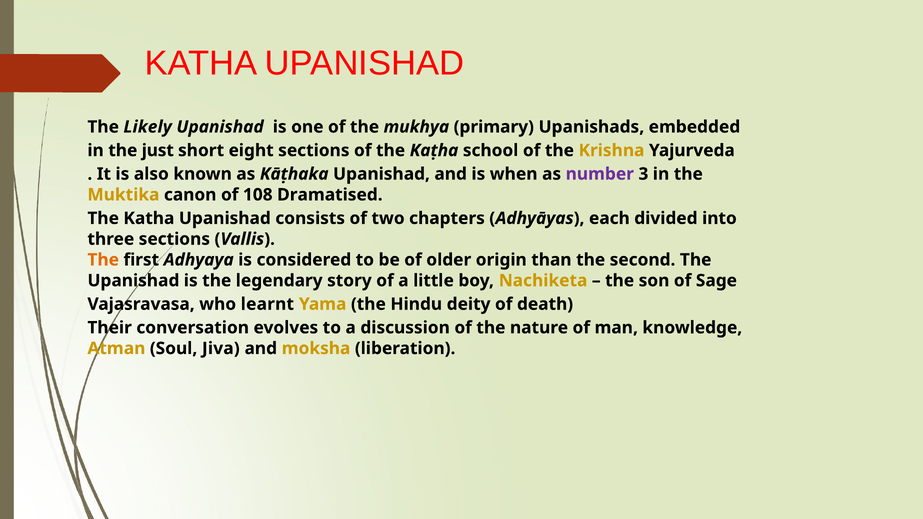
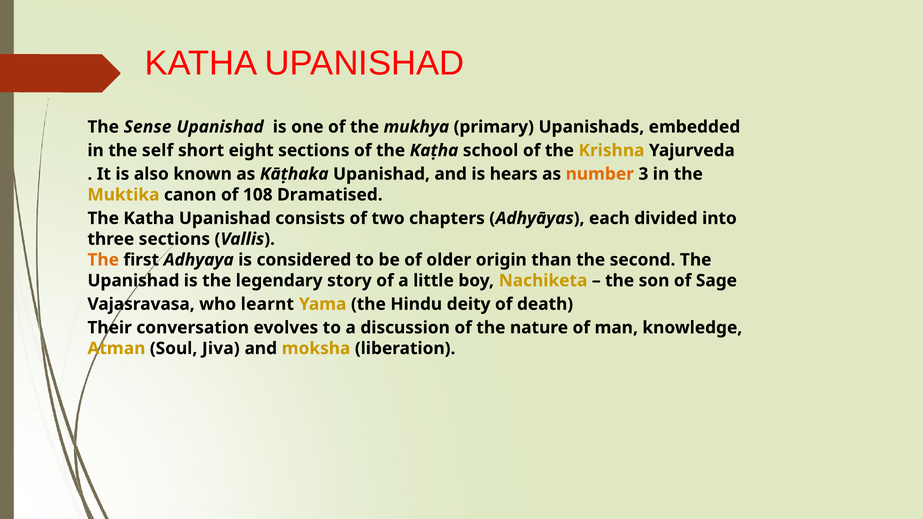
Likely: Likely -> Sense
just: just -> self
when: when -> hears
number colour: purple -> orange
